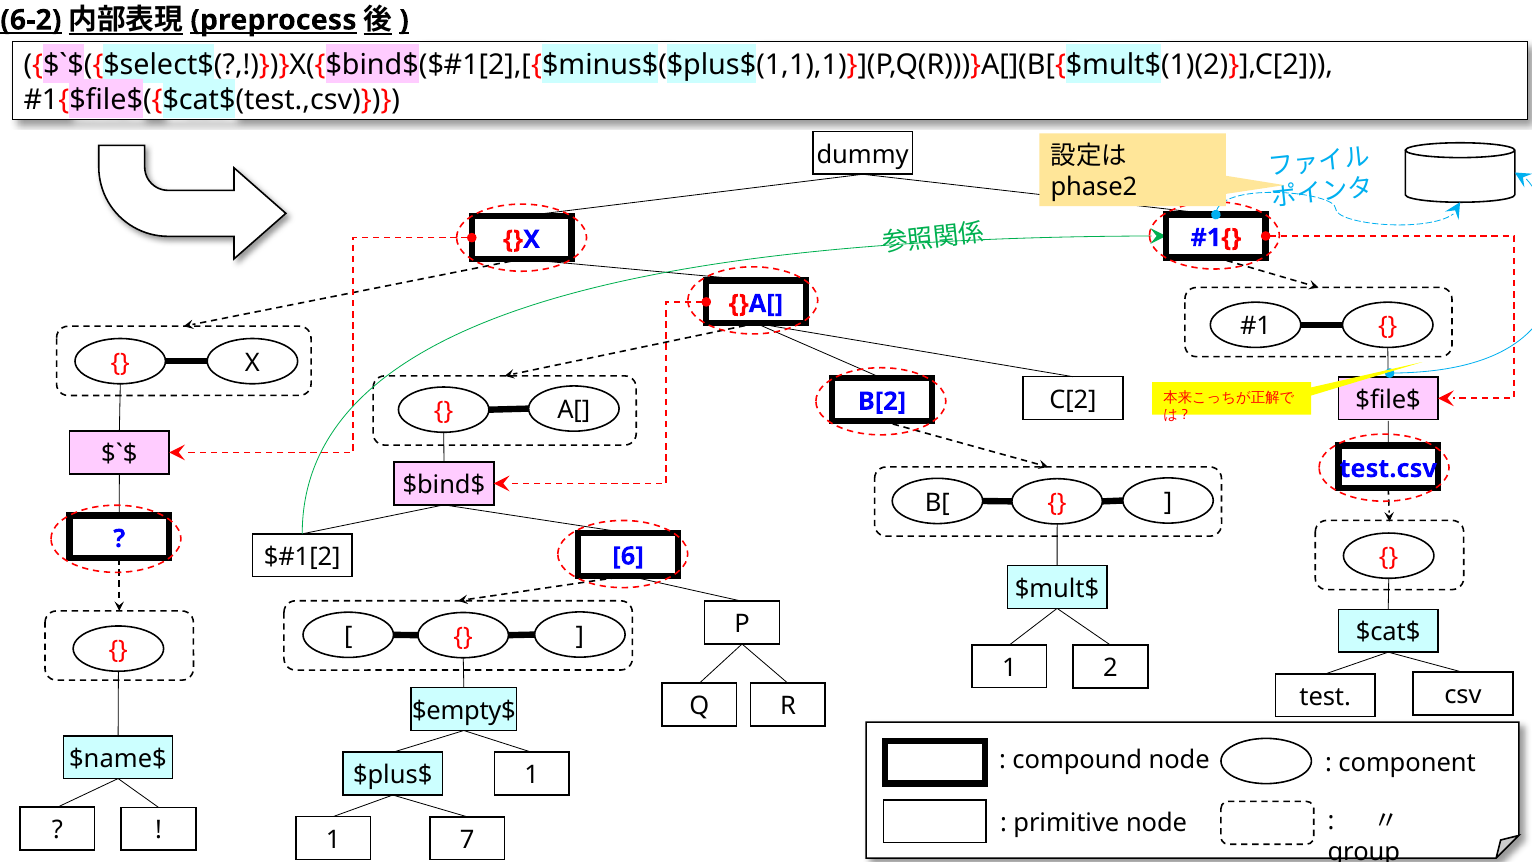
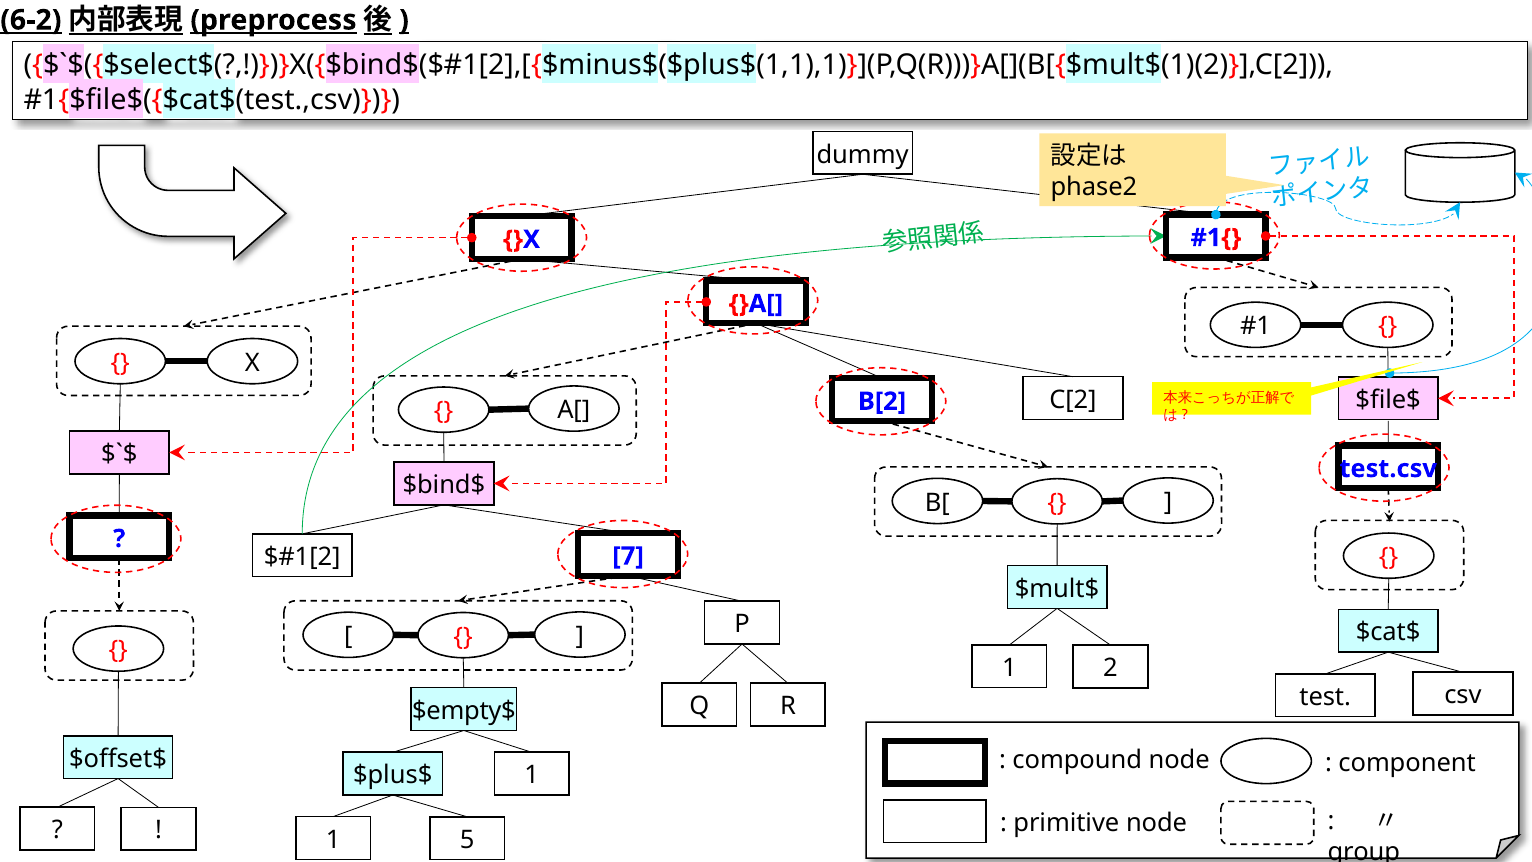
6: 6 -> 7
$name$: $name$ -> $offset$
7: 7 -> 5
